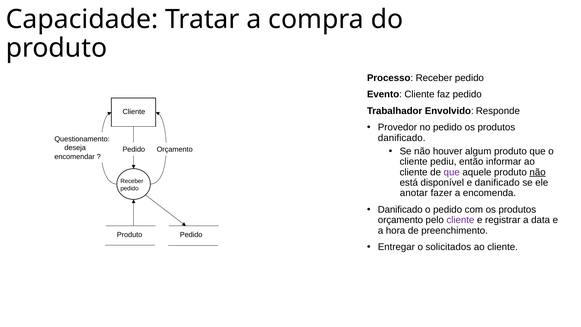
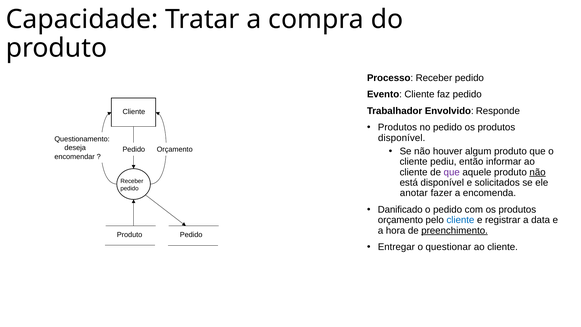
Provedor at (397, 127): Provedor -> Produtos
danificado at (402, 138): danificado -> disponível
e danificado: danificado -> solicitados
cliente at (460, 220) colour: purple -> blue
preenchimento underline: none -> present
solicitados: solicitados -> questionar
